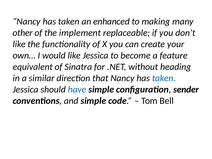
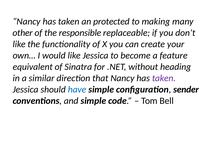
enhanced: enhanced -> protected
implement: implement -> responsible
taken at (164, 78) colour: blue -> purple
